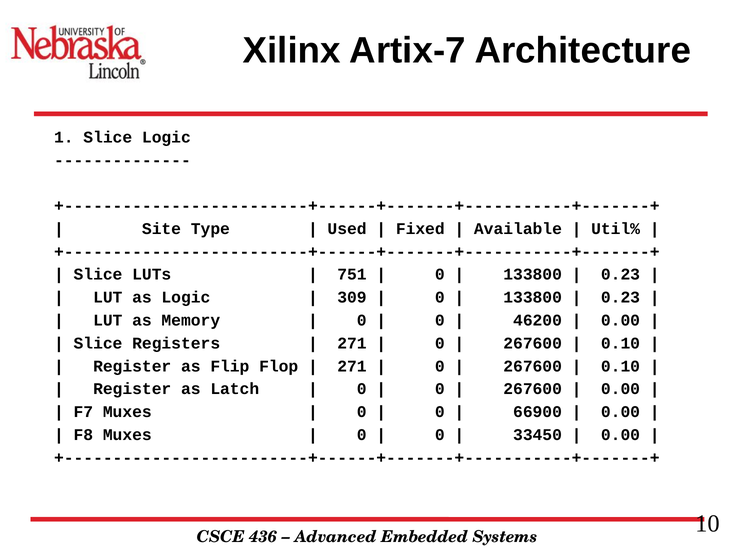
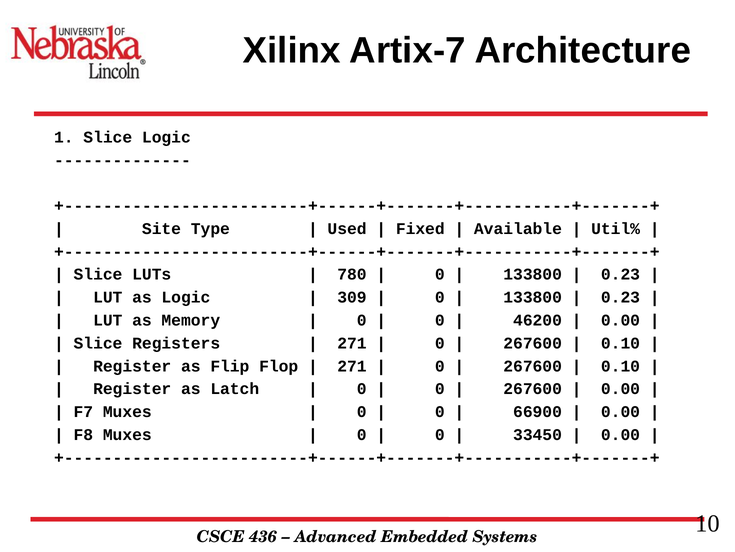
751: 751 -> 780
